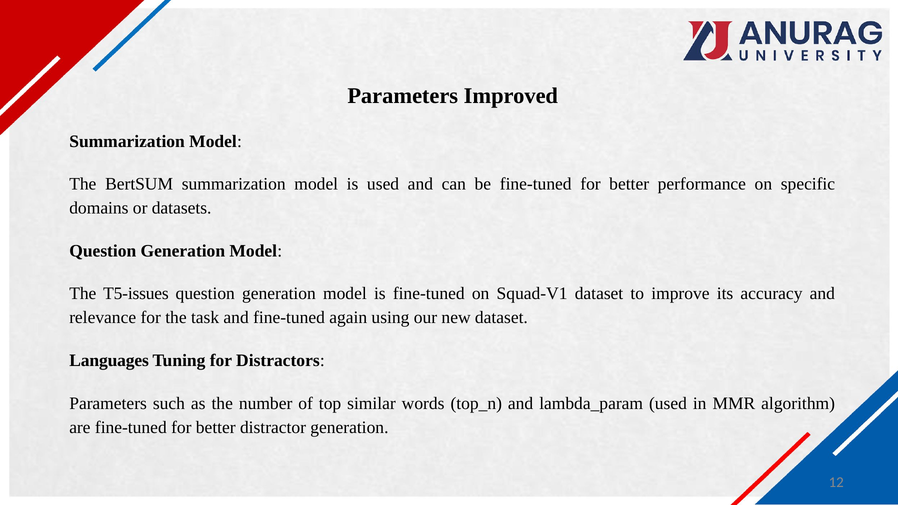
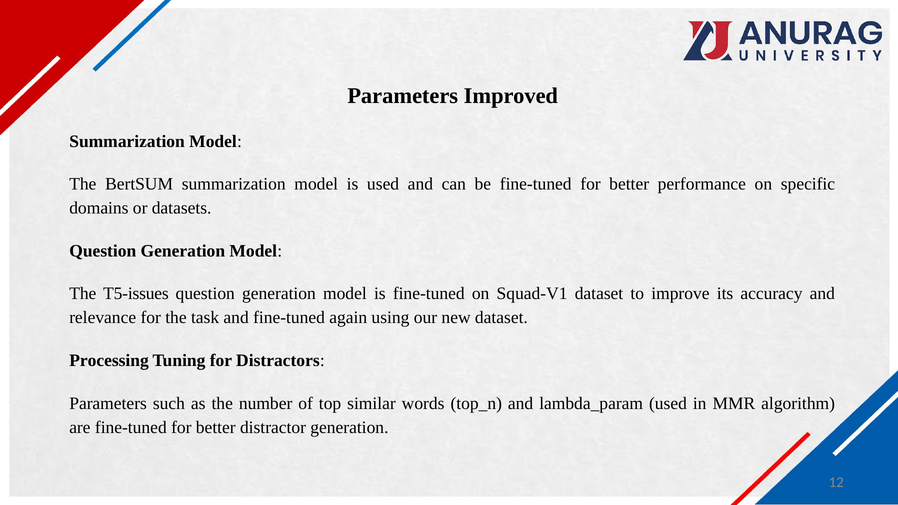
Languages: Languages -> Processing
